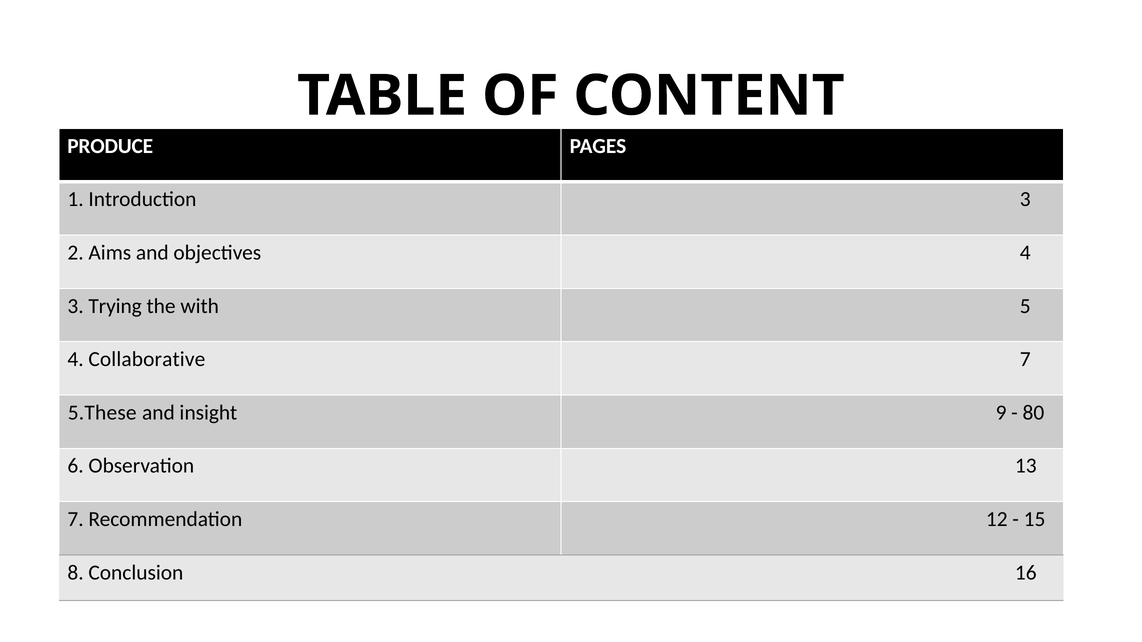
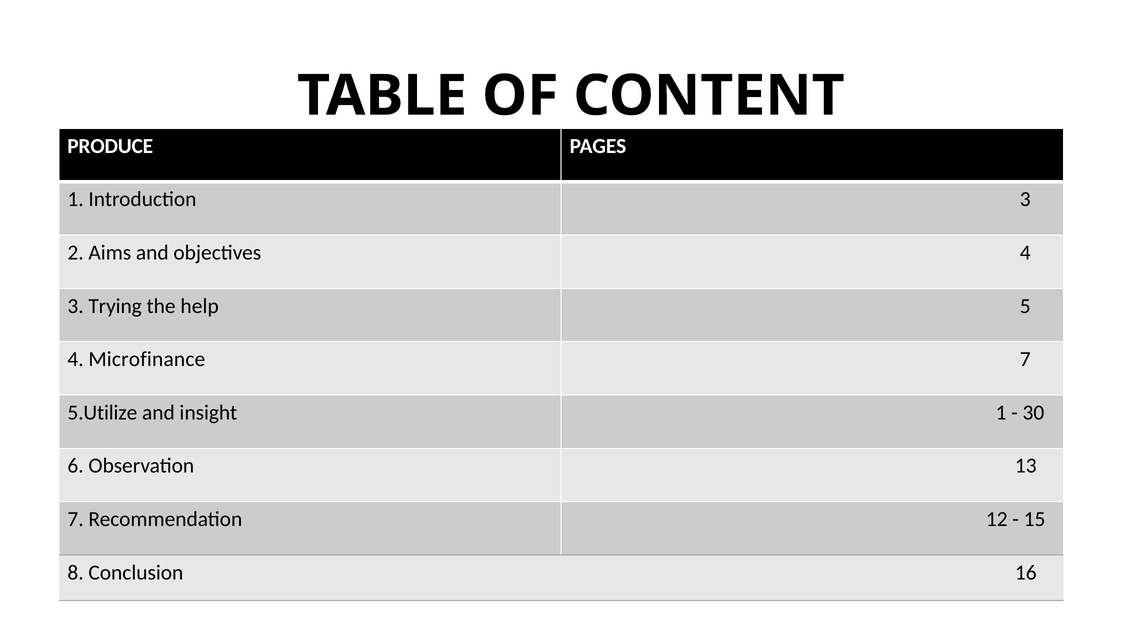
with: with -> help
Collaborative: Collaborative -> Microfinance
5.These: 5.These -> 5.Utilize
insight 9: 9 -> 1
80: 80 -> 30
